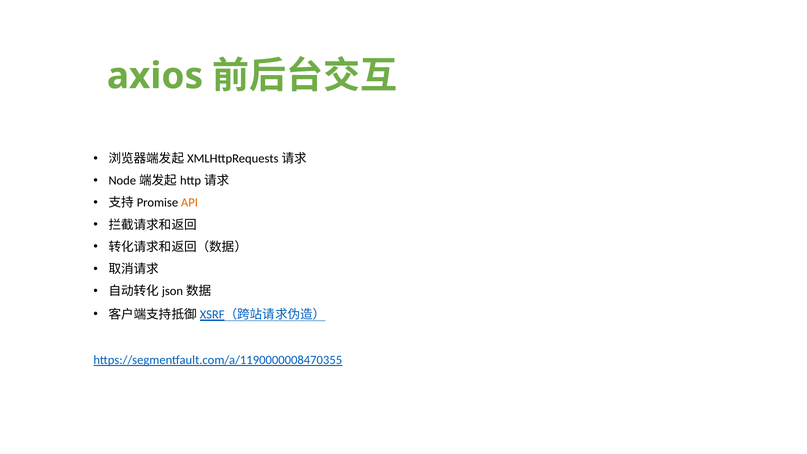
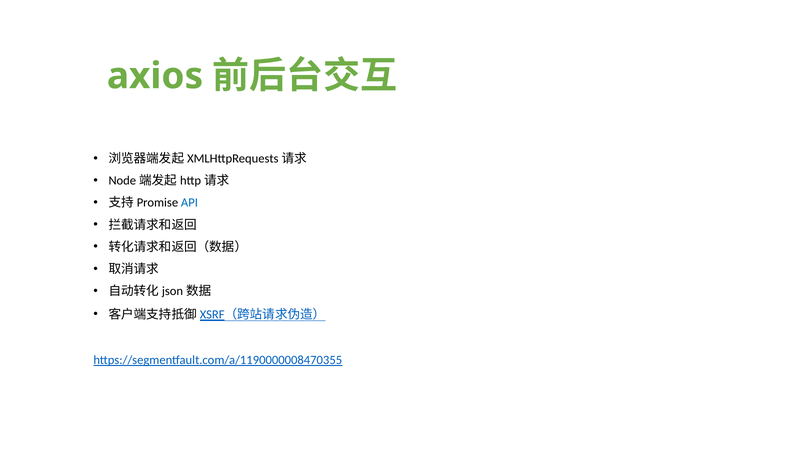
API colour: orange -> blue
